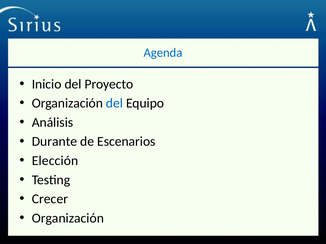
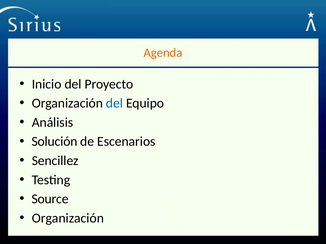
Agenda colour: blue -> orange
Durante: Durante -> Solución
Elección: Elección -> Sencillez
Crecer: Crecer -> Source
